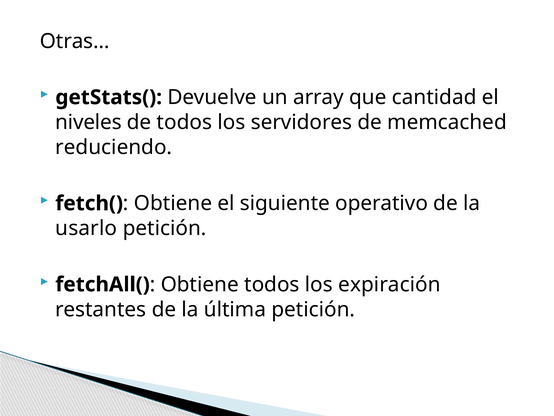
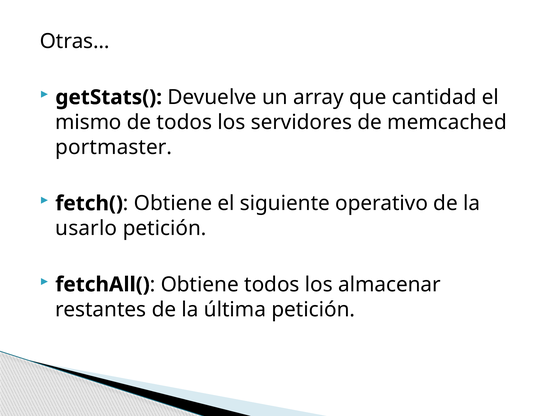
niveles: niveles -> mismo
reduciendo: reduciendo -> portmaster
expiración: expiración -> almacenar
